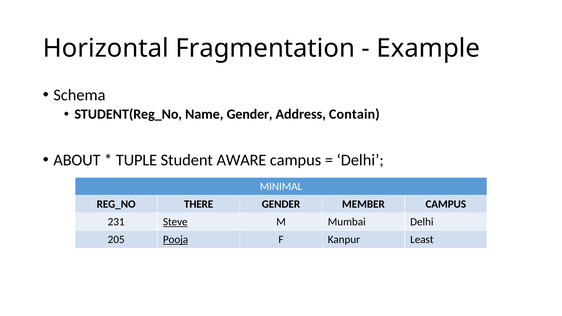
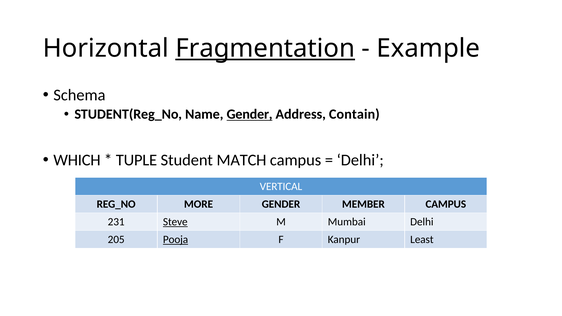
Fragmentation underline: none -> present
Gender at (250, 114) underline: none -> present
ABOUT: ABOUT -> WHICH
AWARE: AWARE -> MATCH
MINIMAL: MINIMAL -> VERTICAL
THERE: THERE -> MORE
